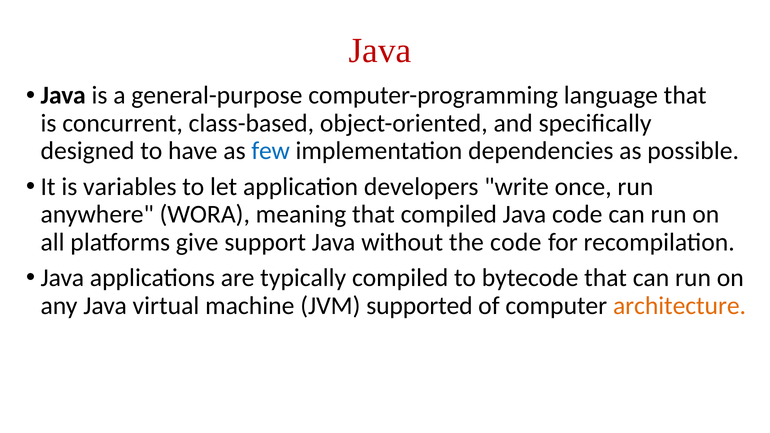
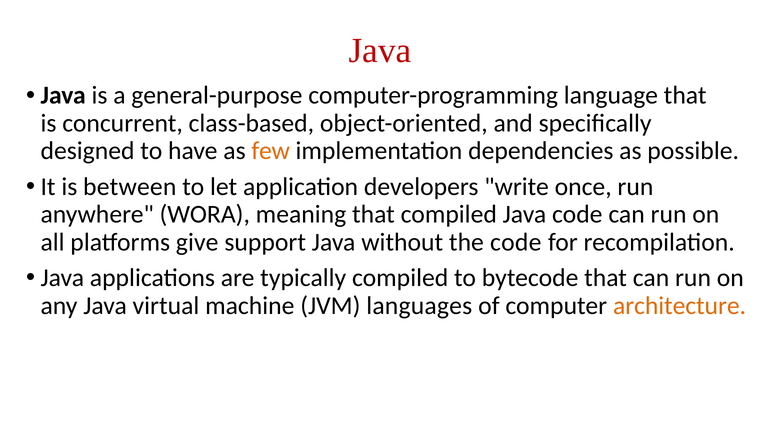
few colour: blue -> orange
variables: variables -> between
supported: supported -> languages
